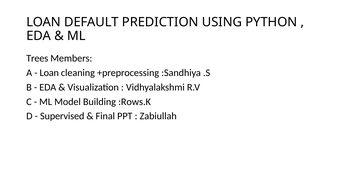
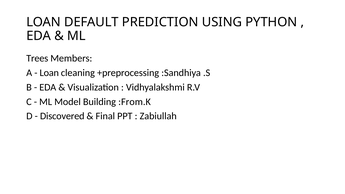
:Rows.K: :Rows.K -> :From.K
Supervised: Supervised -> Discovered
